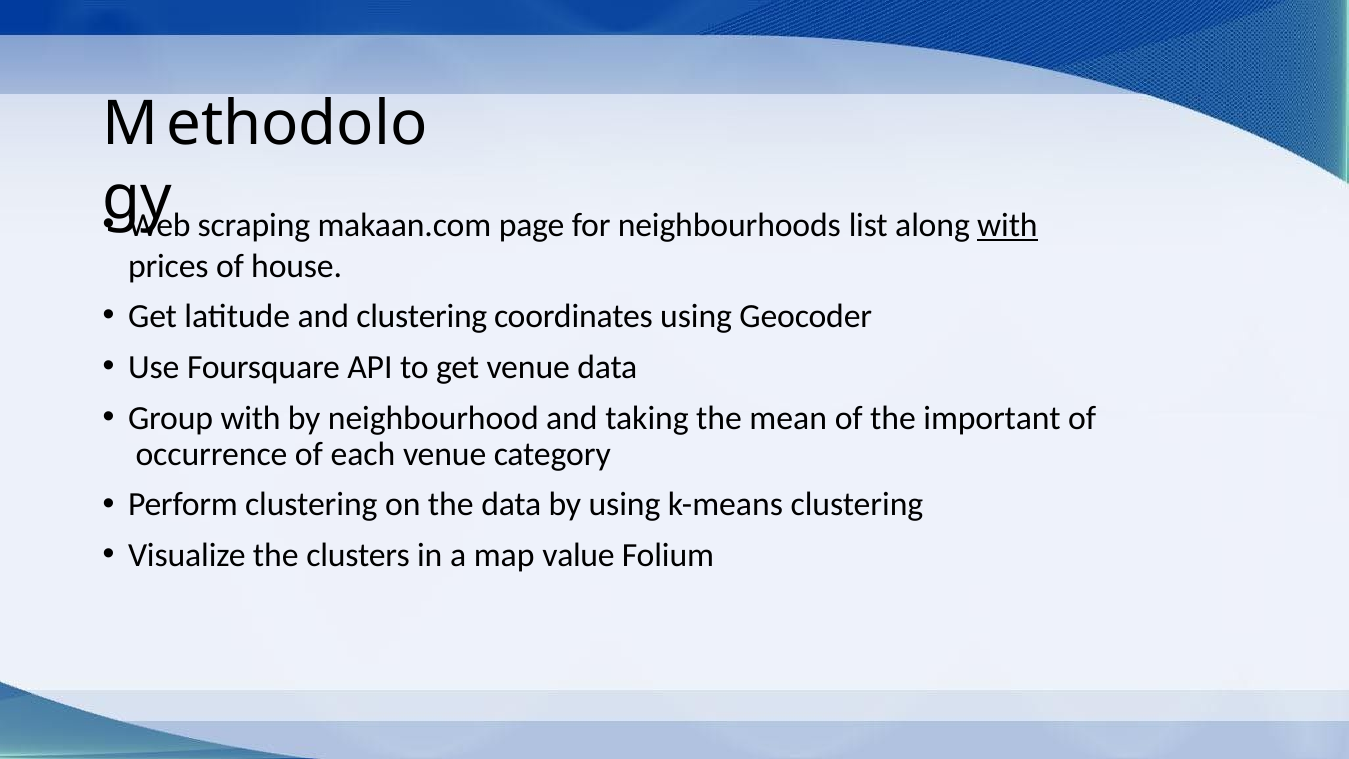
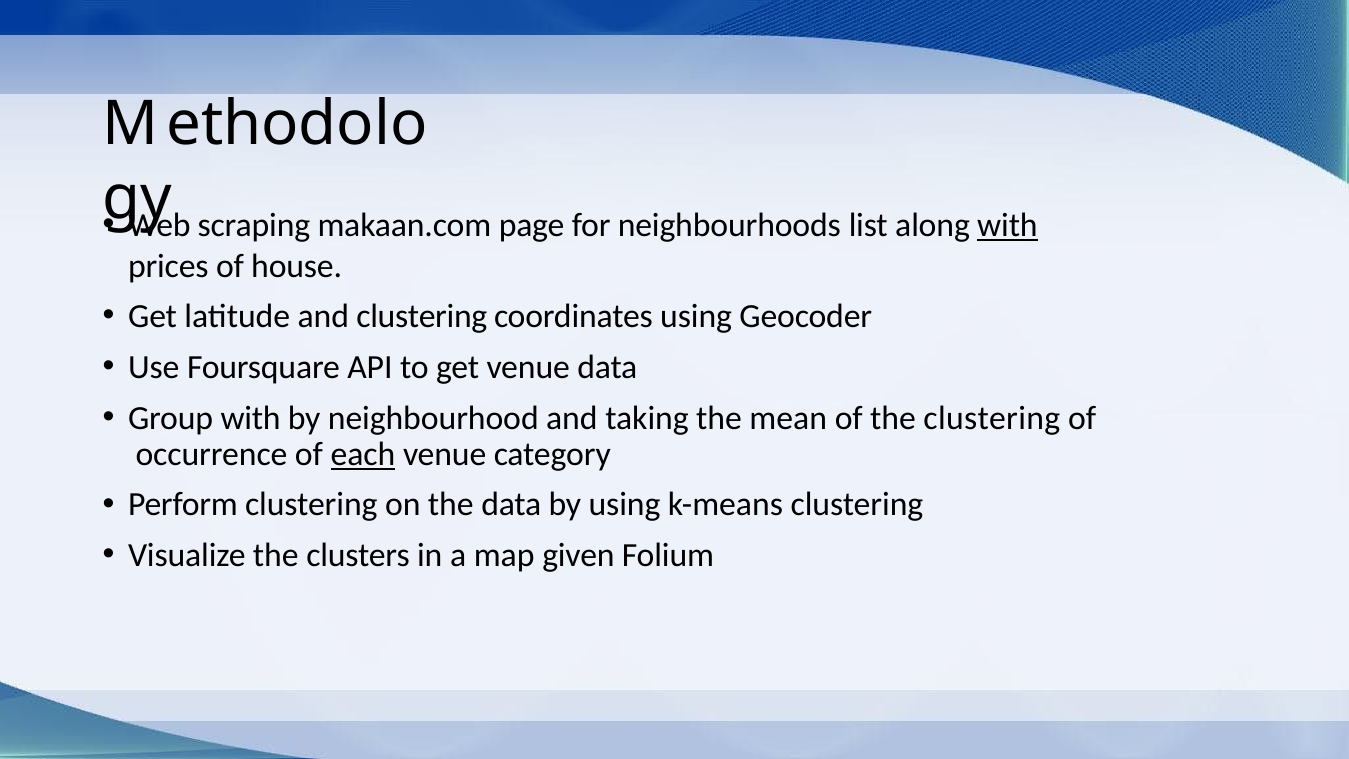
the important: important -> clustering
each underline: none -> present
value: value -> given
